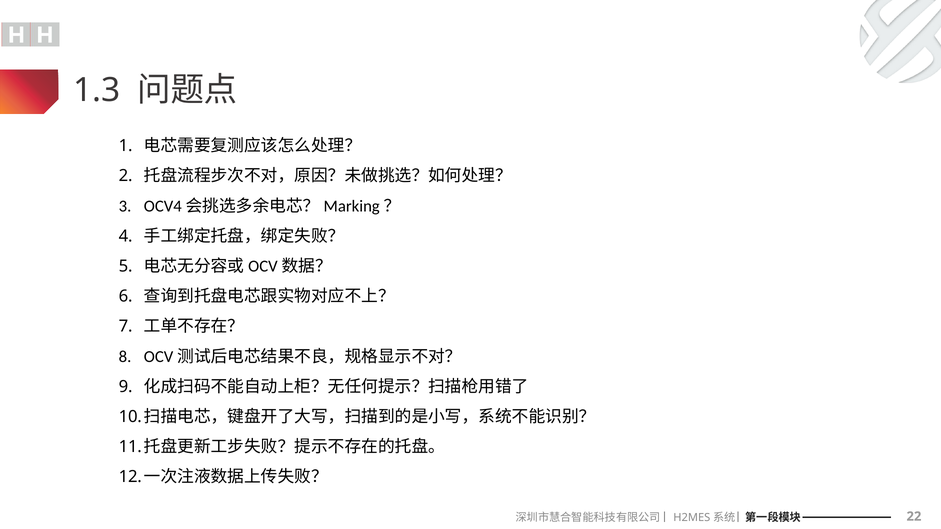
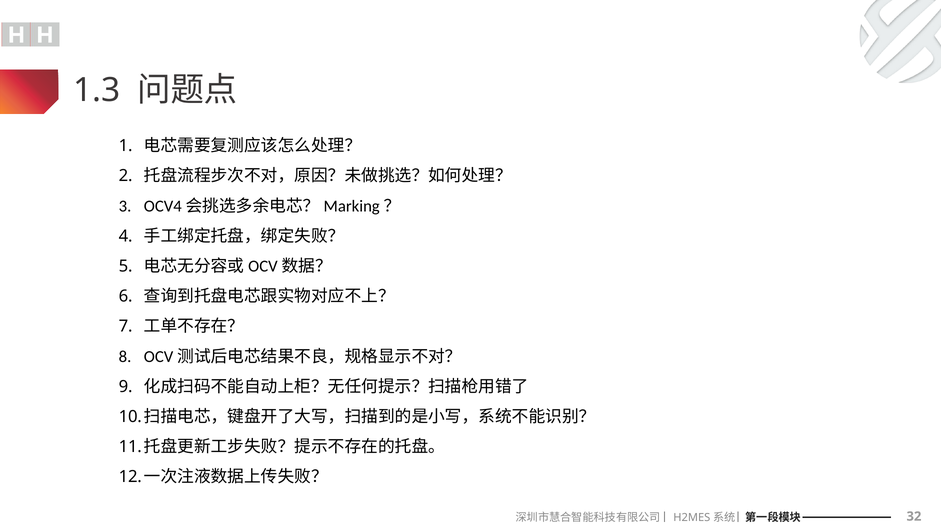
22: 22 -> 32
